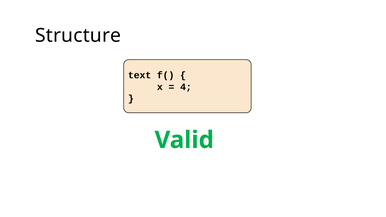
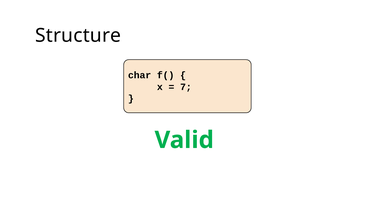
text: text -> char
4: 4 -> 7
